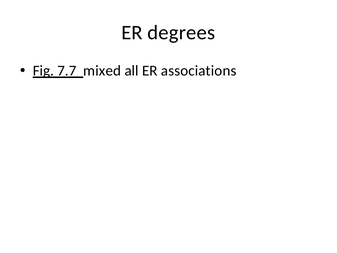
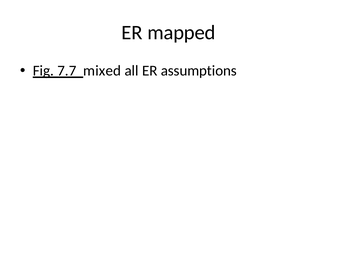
degrees: degrees -> mapped
associations: associations -> assumptions
